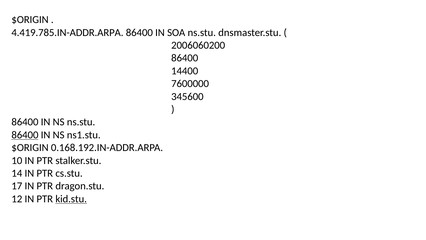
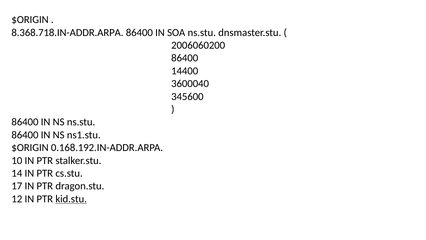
4.419.785.IN-ADDR.ARPA: 4.419.785.IN-ADDR.ARPA -> 8.368.718.IN-ADDR.ARPA
7600000: 7600000 -> 3600040
86400 at (25, 135) underline: present -> none
